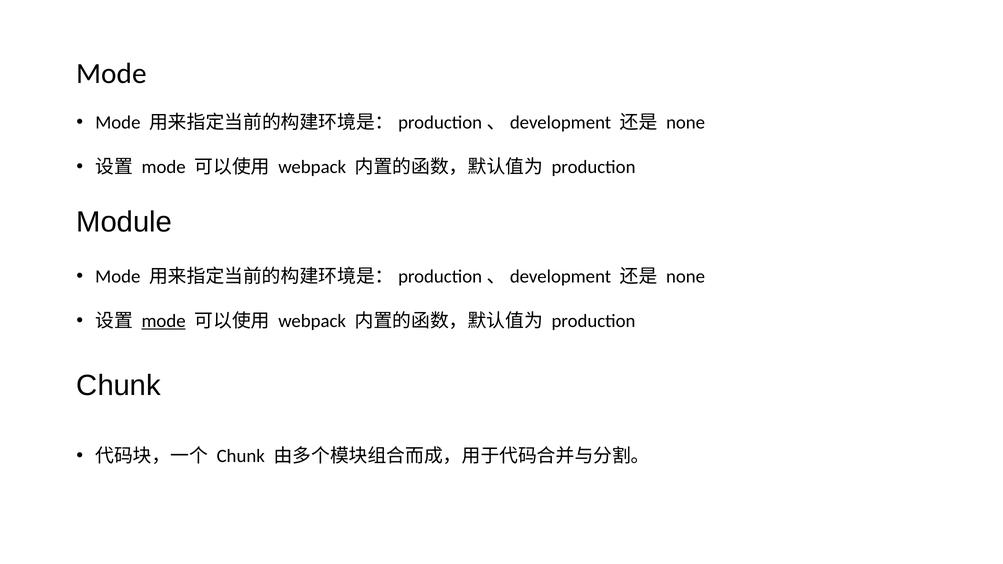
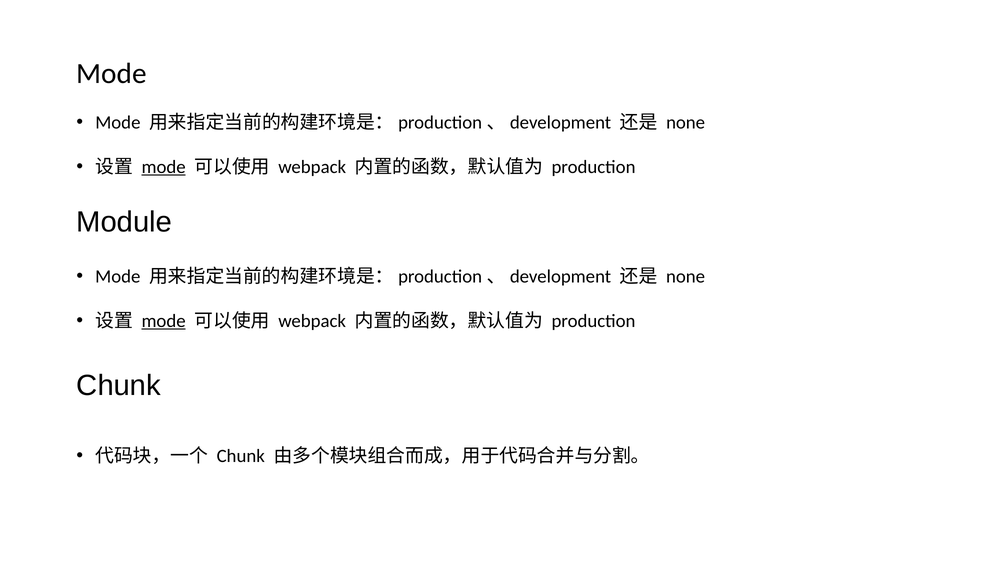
mode at (164, 167) underline: none -> present
